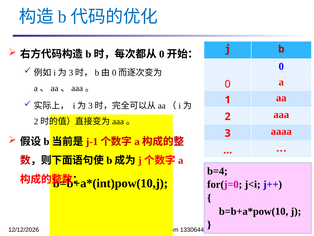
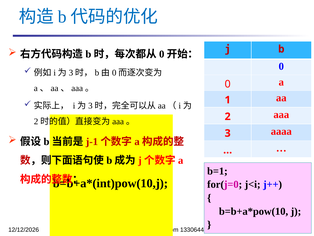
b=4: b=4 -> b=1
